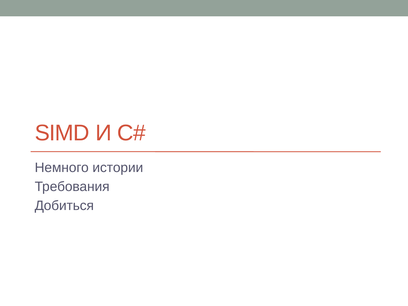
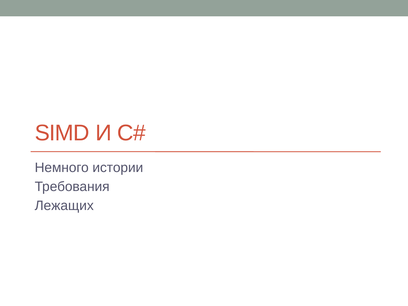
Добиться: Добиться -> Лежащих
